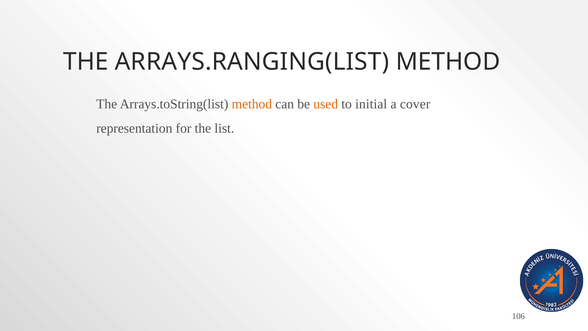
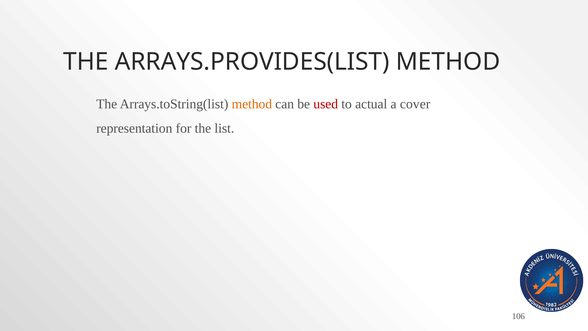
ARRAYS.RANGING(LIST: ARRAYS.RANGING(LIST -> ARRAYS.PROVIDES(LIST
used colour: orange -> red
initial: initial -> actual
